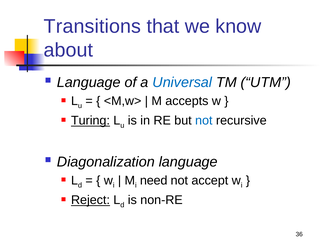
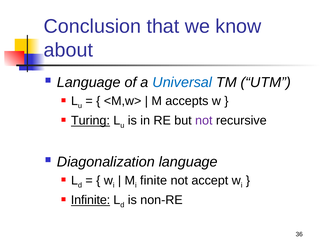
Transitions: Transitions -> Conclusion
not at (204, 120) colour: blue -> purple
need: need -> finite
Reject: Reject -> Infinite
